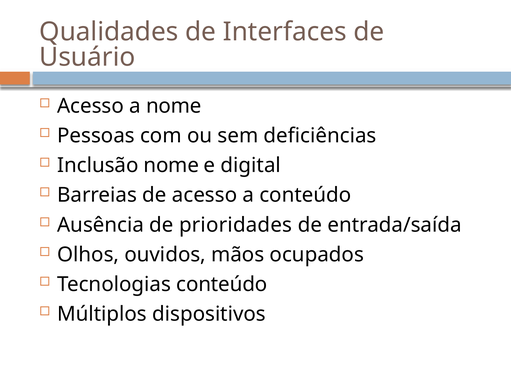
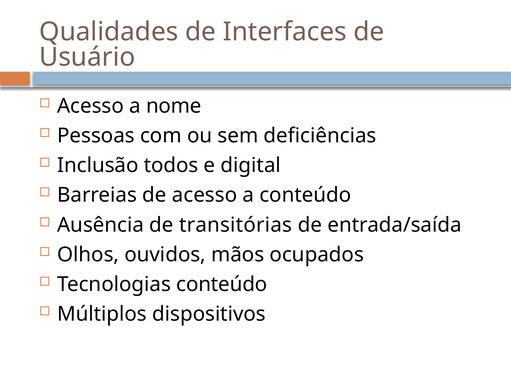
Inclusão nome: nome -> todos
prioridades: prioridades -> transitórias
